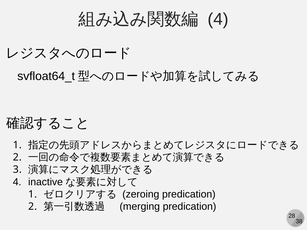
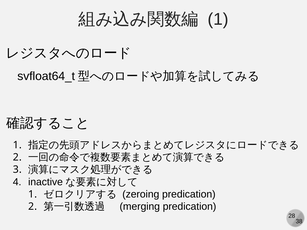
4 at (218, 19): 4 -> 1
